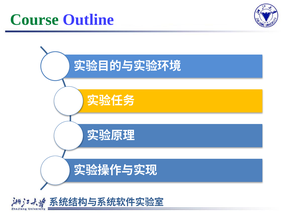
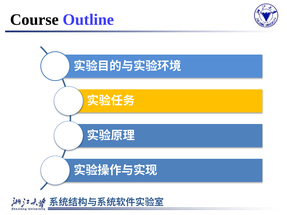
Course colour: green -> black
